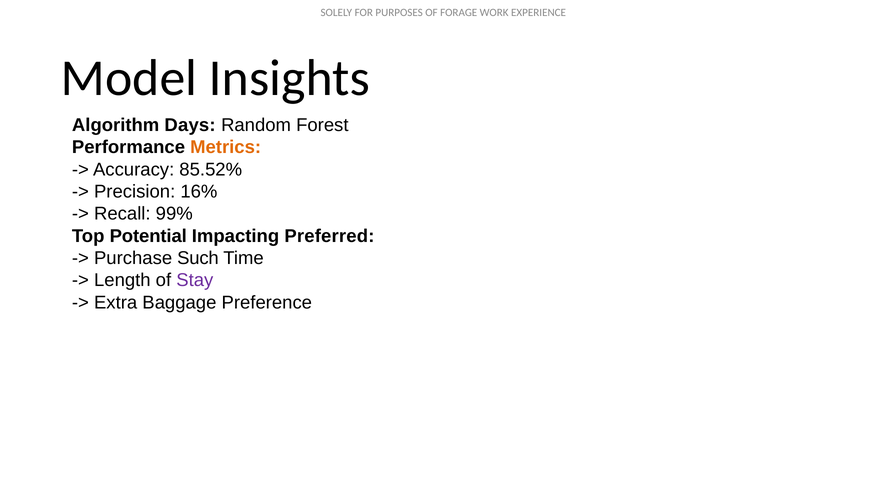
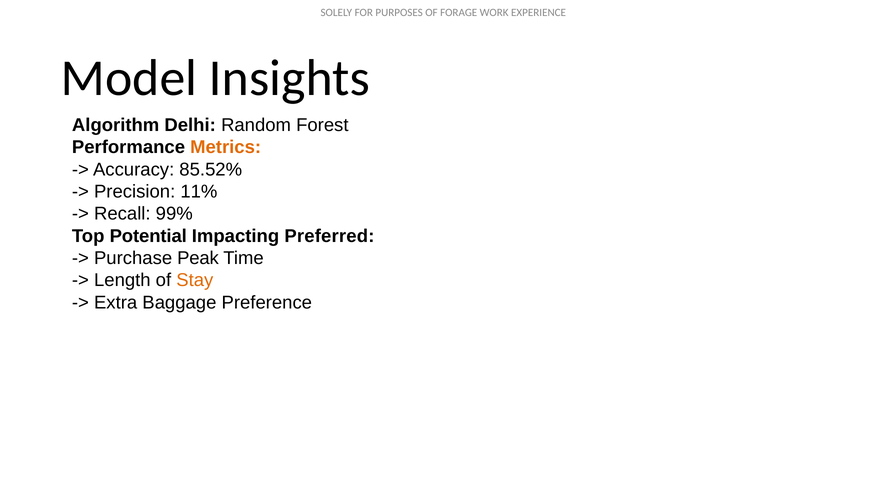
Days: Days -> Delhi
16%: 16% -> 11%
Such: Such -> Peak
Stay colour: purple -> orange
